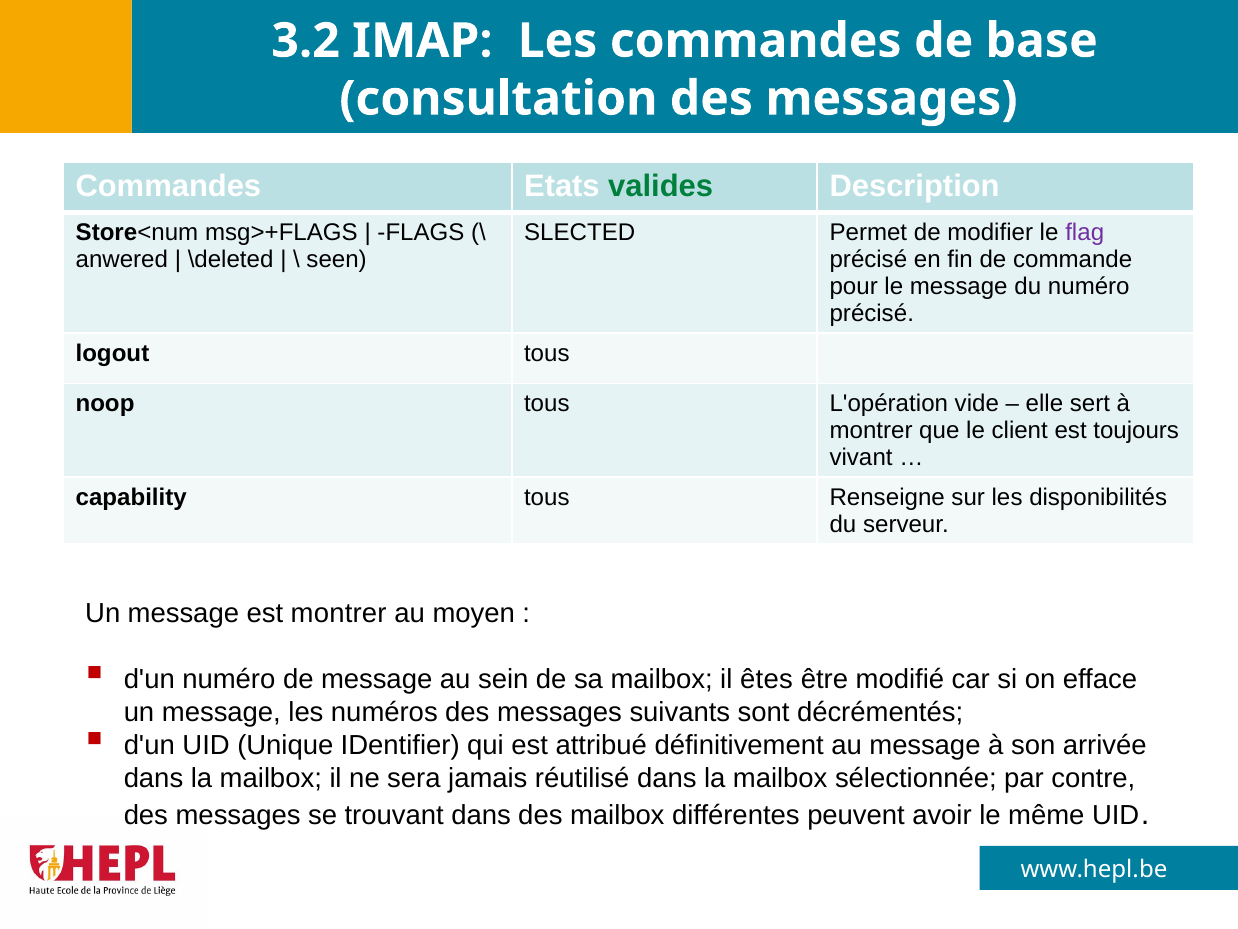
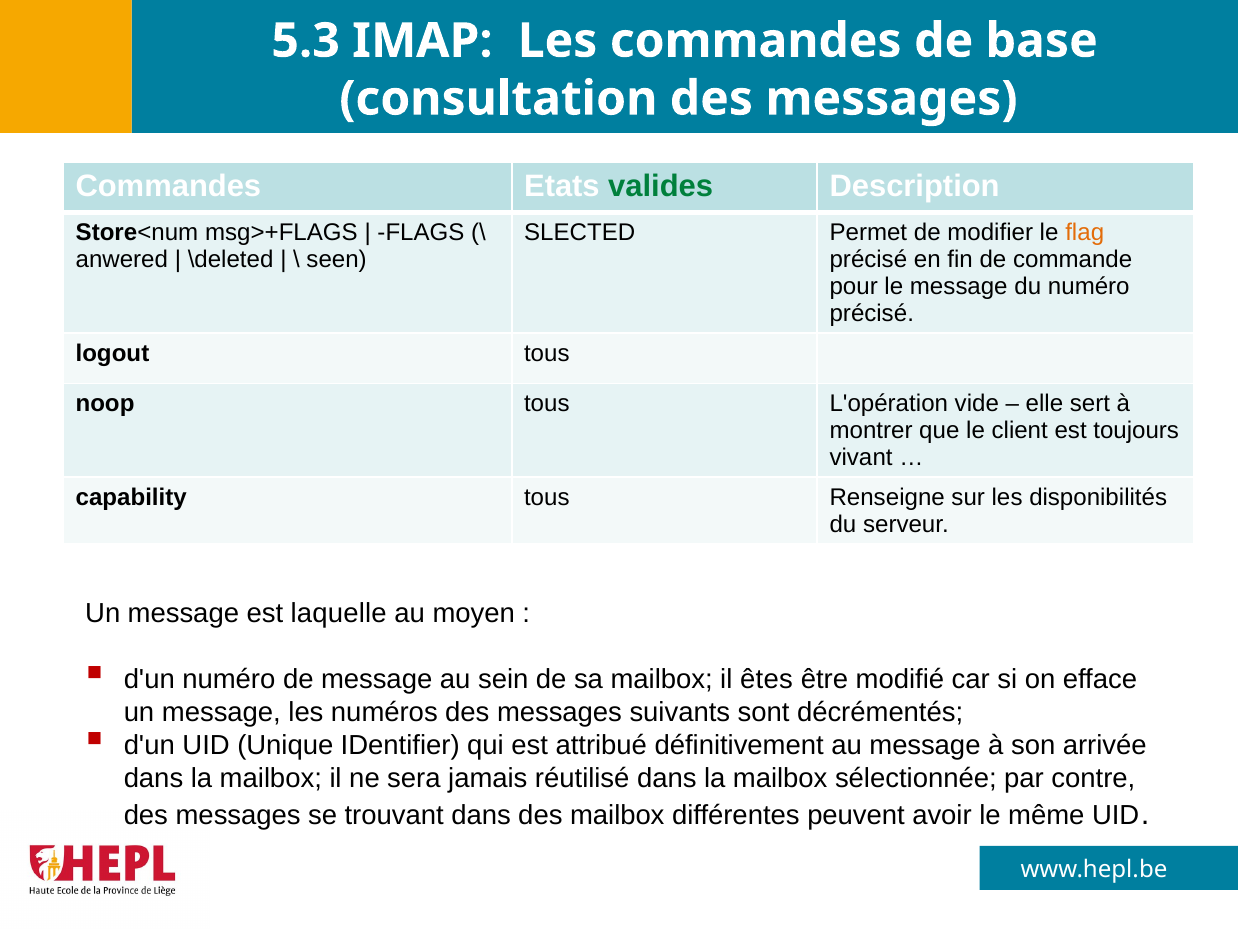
3.2: 3.2 -> 5.3
flag colour: purple -> orange
est montrer: montrer -> laquelle
